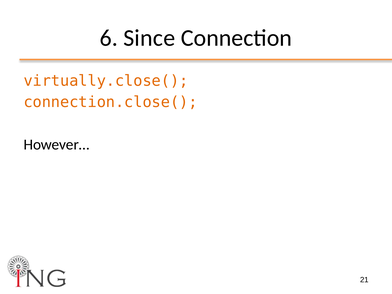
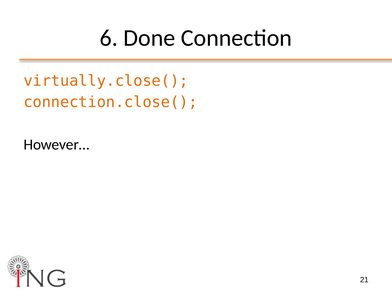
Since: Since -> Done
